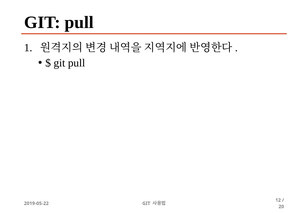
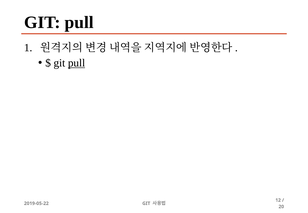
pull at (77, 63) underline: none -> present
